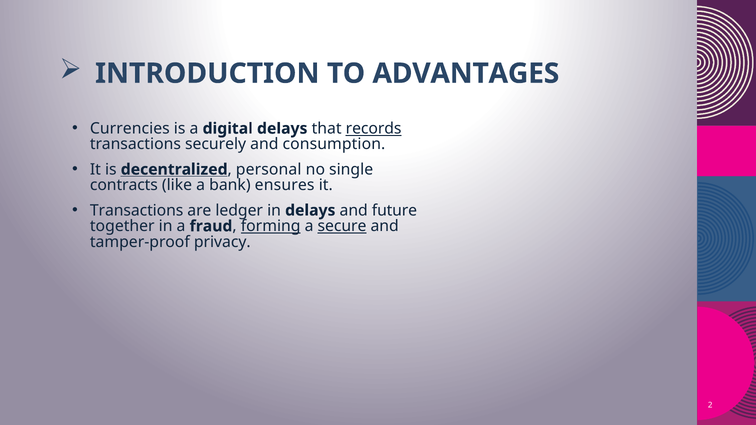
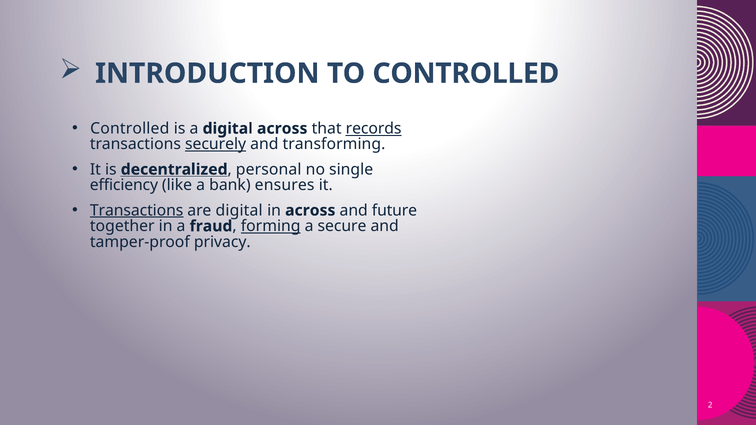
TO ADVANTAGES: ADVANTAGES -> CONTROLLED
Currencies at (130, 129): Currencies -> Controlled
digital delays: delays -> across
securely underline: none -> present
consumption: consumption -> transforming
contracts: contracts -> efficiency
Transactions at (137, 211) underline: none -> present
are ledger: ledger -> digital
in delays: delays -> across
secure underline: present -> none
